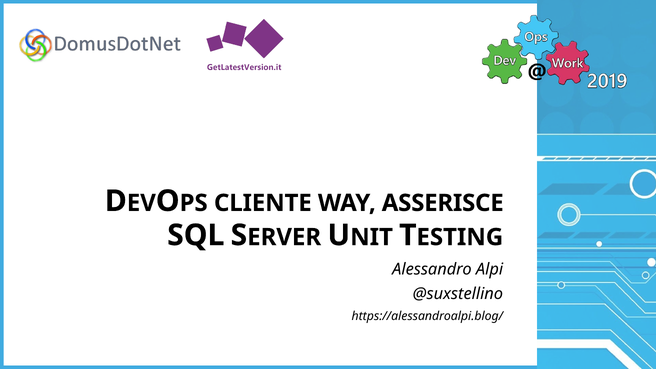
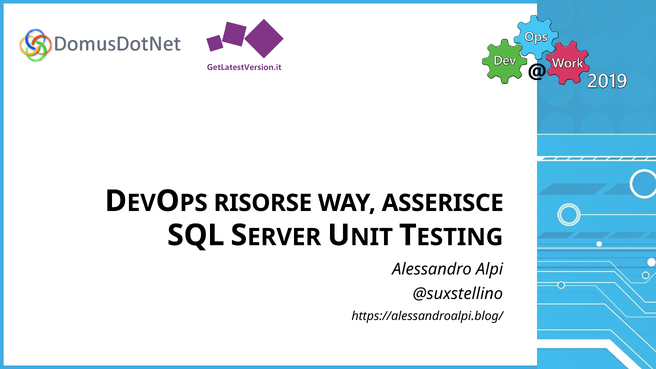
CLIENTE: CLIENTE -> RISORSE
